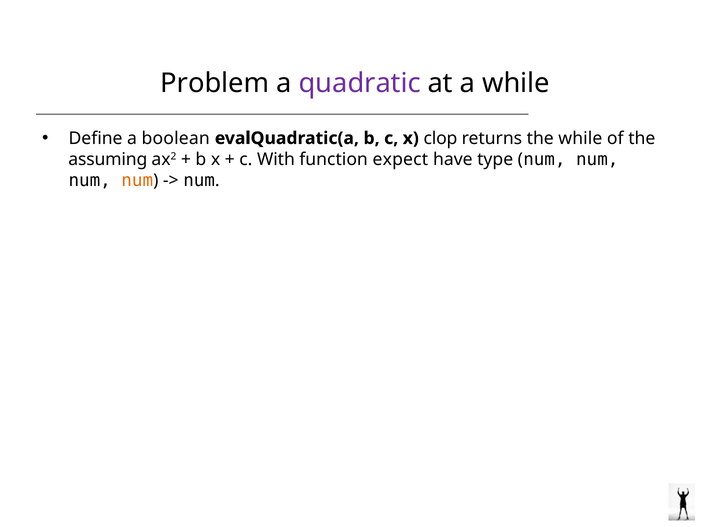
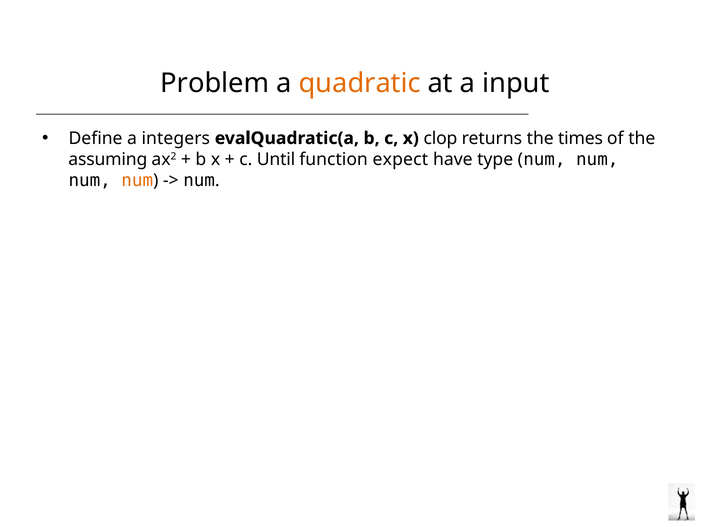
quadratic colour: purple -> orange
a while: while -> input
boolean: boolean -> integers
the while: while -> times
With: With -> Until
